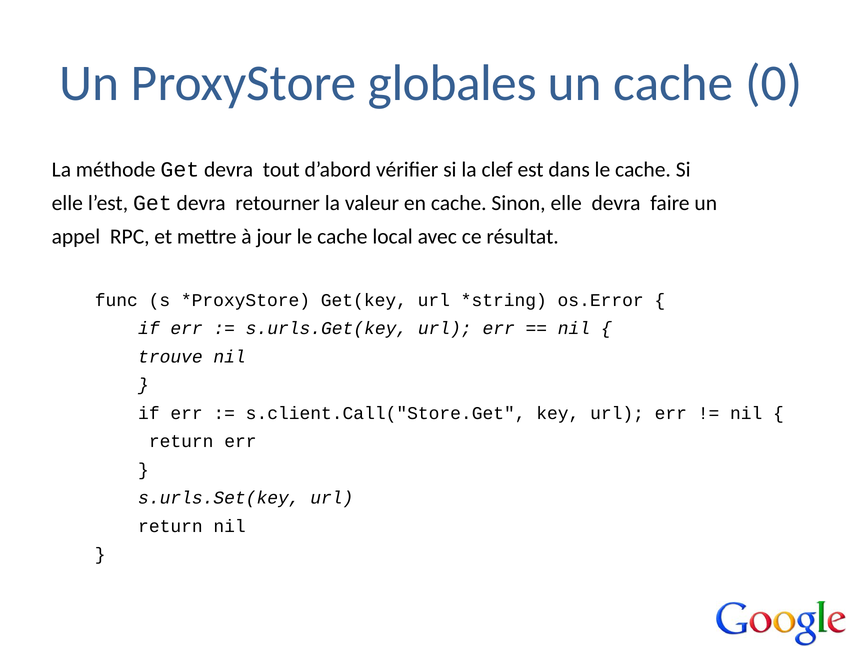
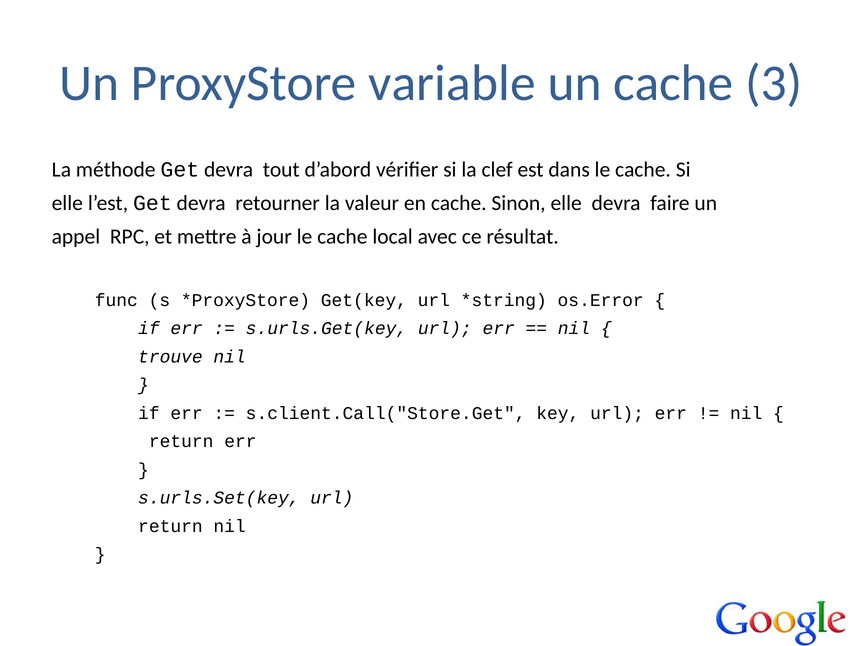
globales: globales -> variable
0: 0 -> 3
